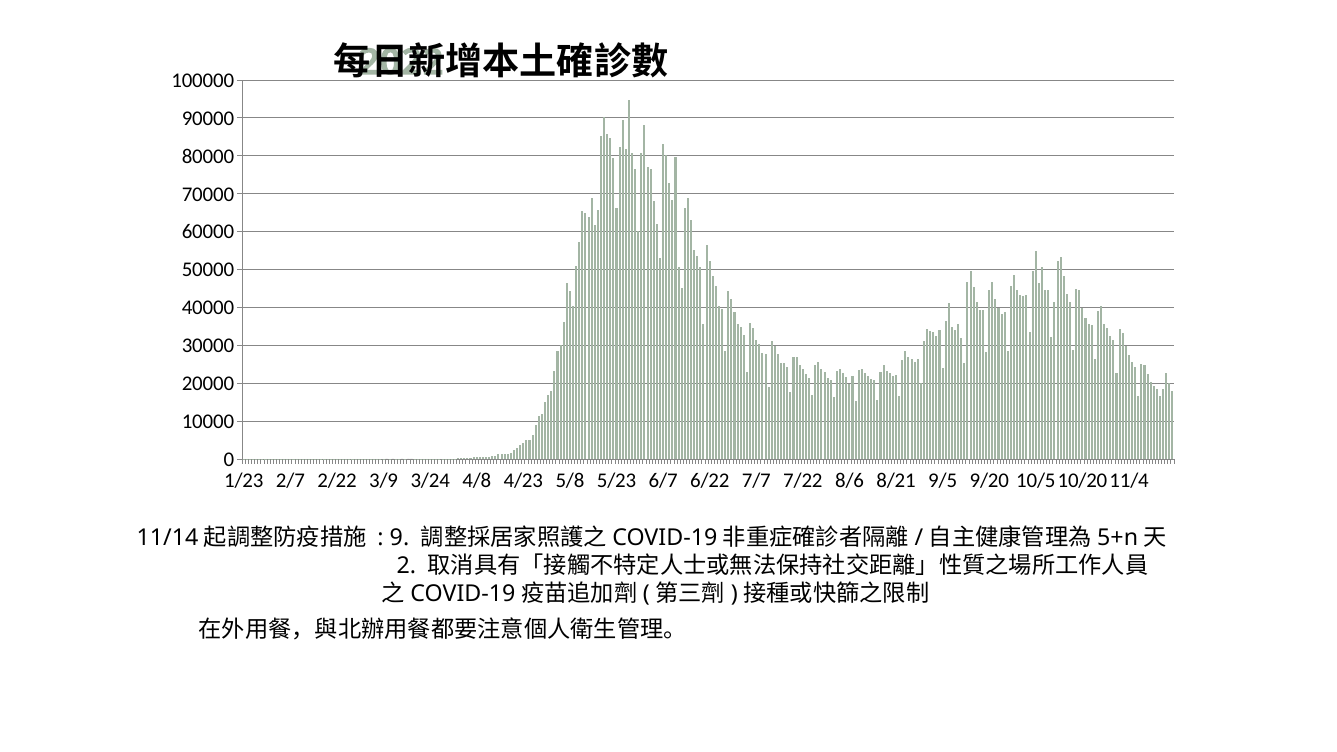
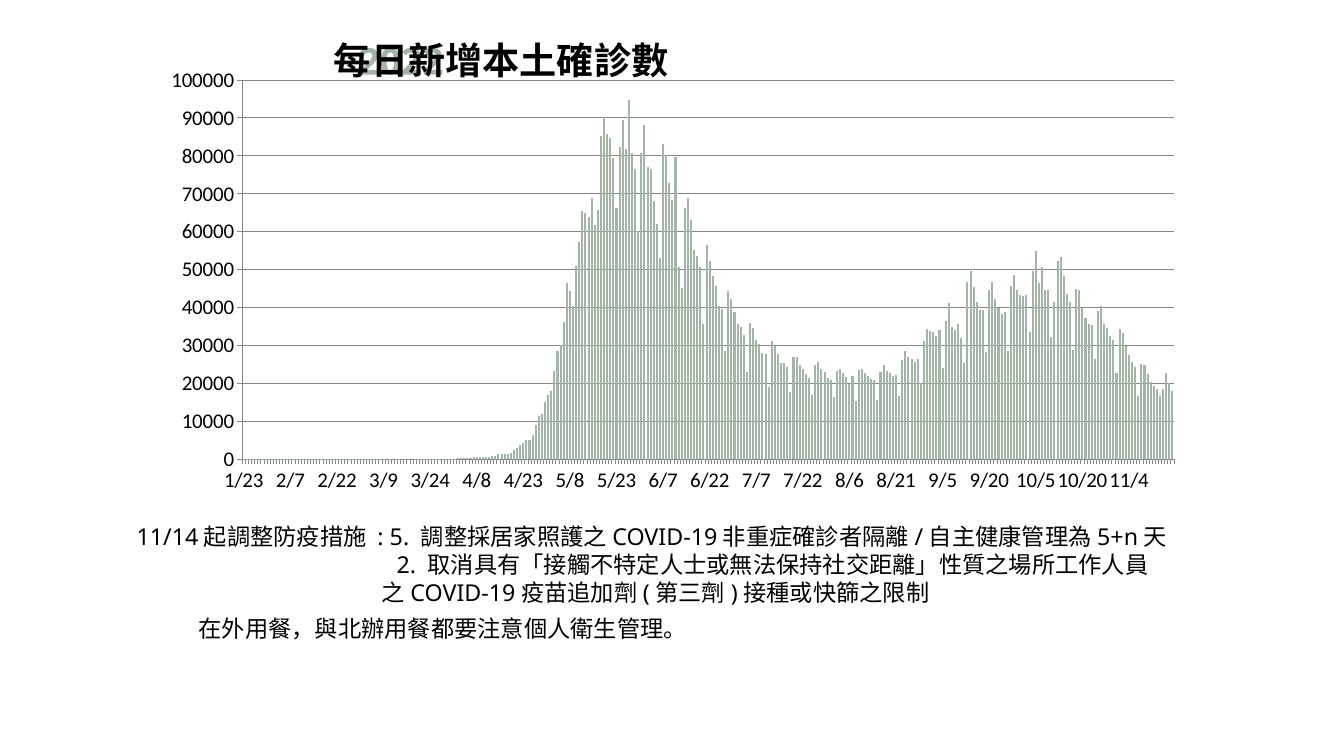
9: 9 -> 5
